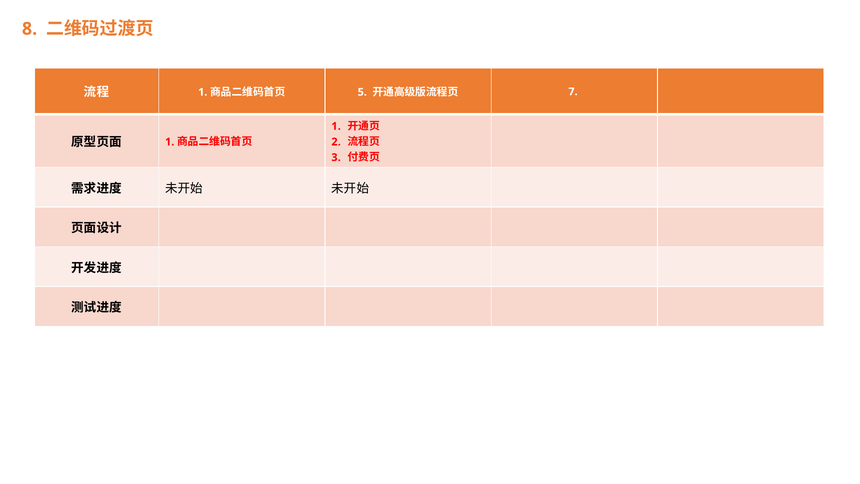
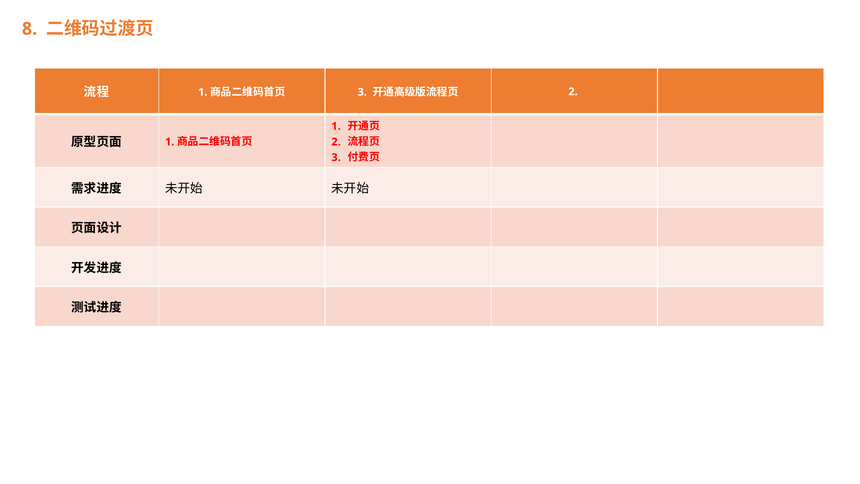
5 at (362, 92): 5 -> 3
7 at (573, 92): 7 -> 2
